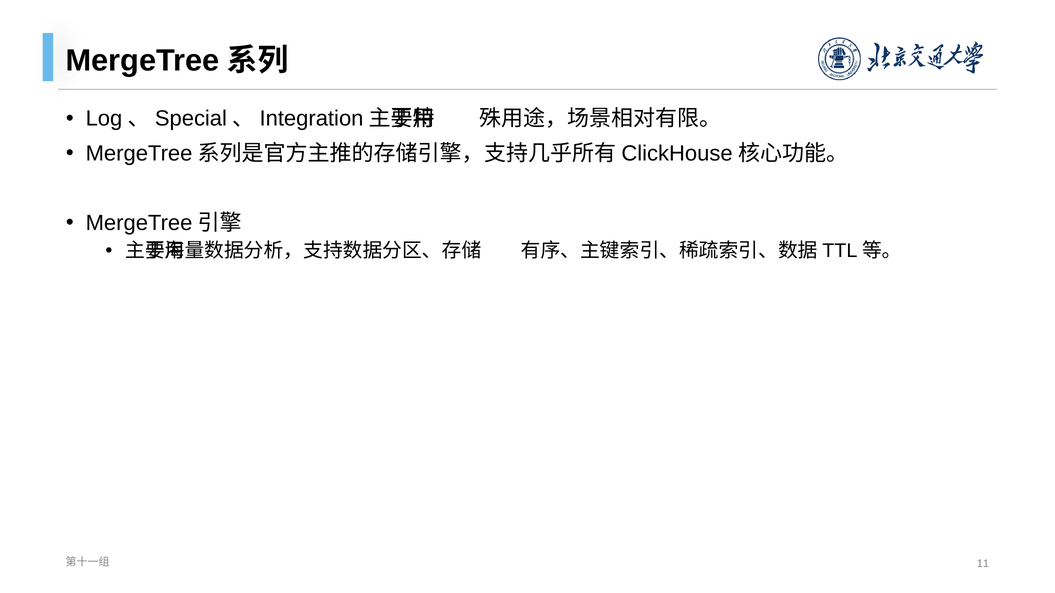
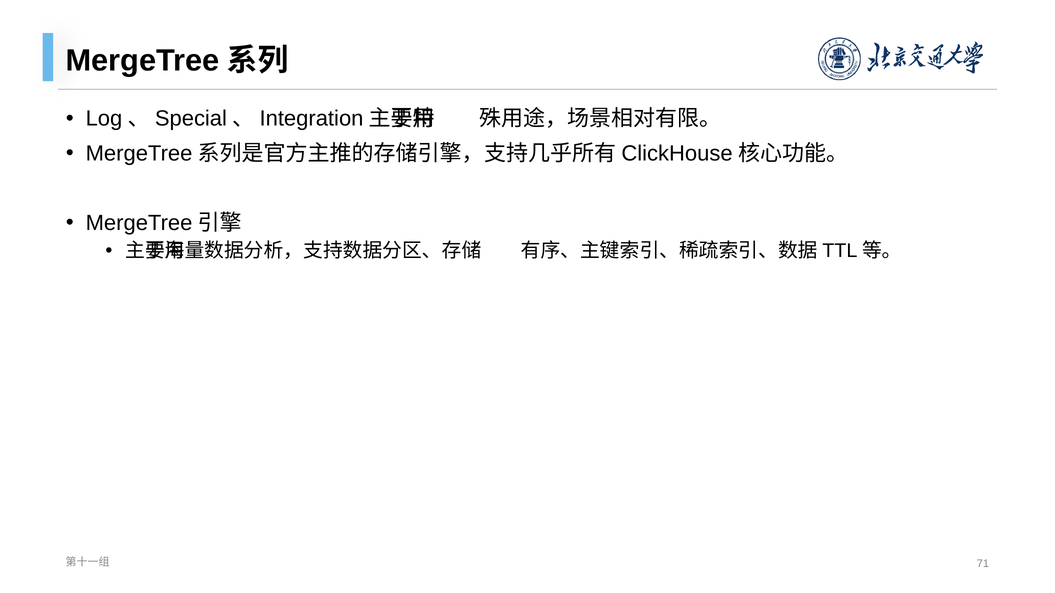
11: 11 -> 71
